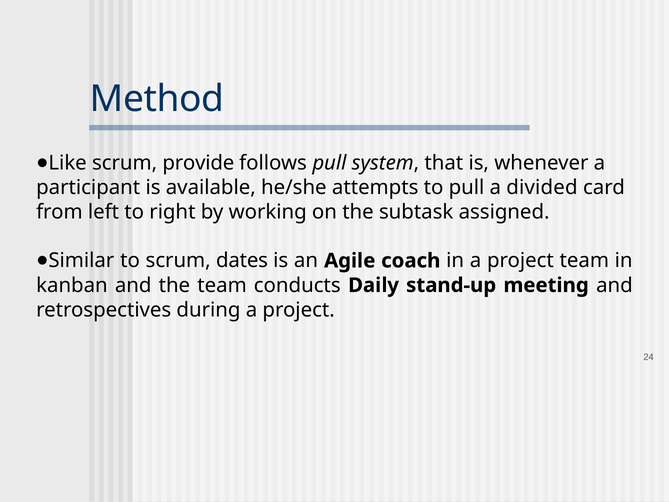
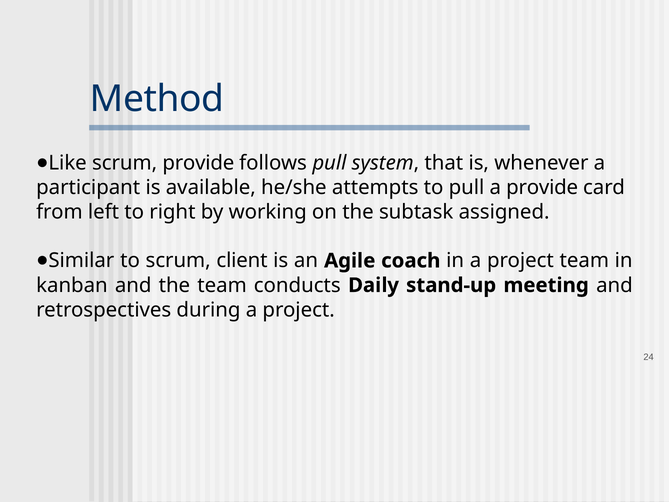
a divided: divided -> provide
dates: dates -> client
